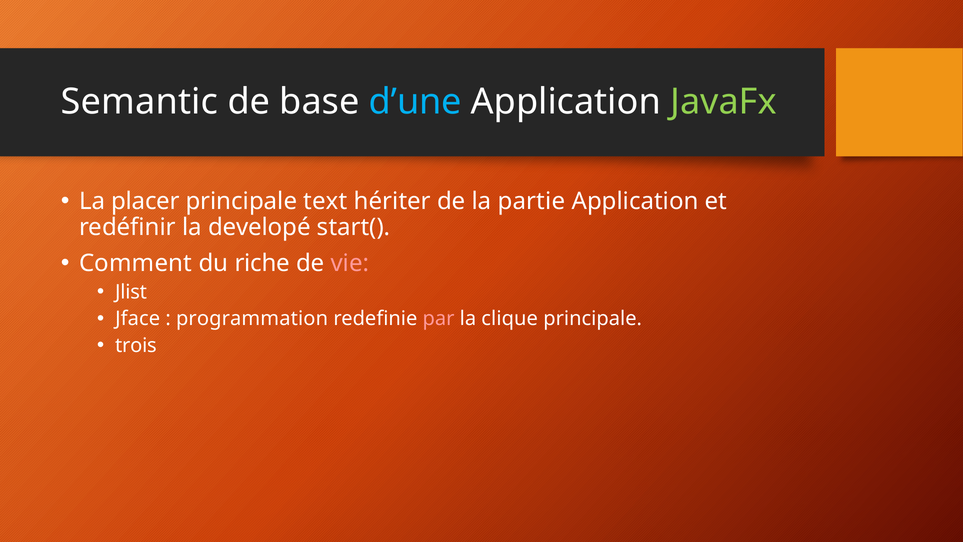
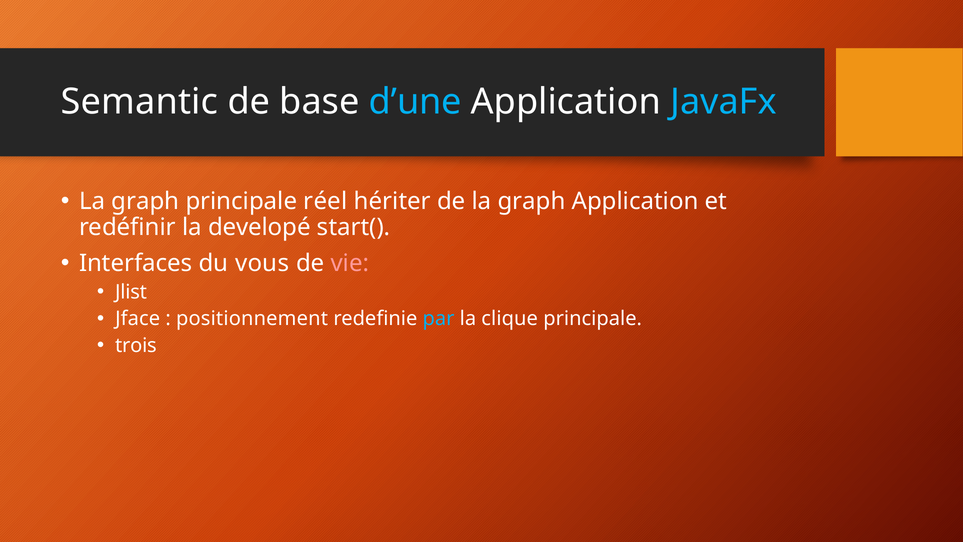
JavaFx colour: light green -> light blue
placer at (145, 201): placer -> graph
text: text -> réel
de la partie: partie -> graph
Comment: Comment -> Interfaces
riche: riche -> vous
programmation: programmation -> positionnement
par colour: pink -> light blue
